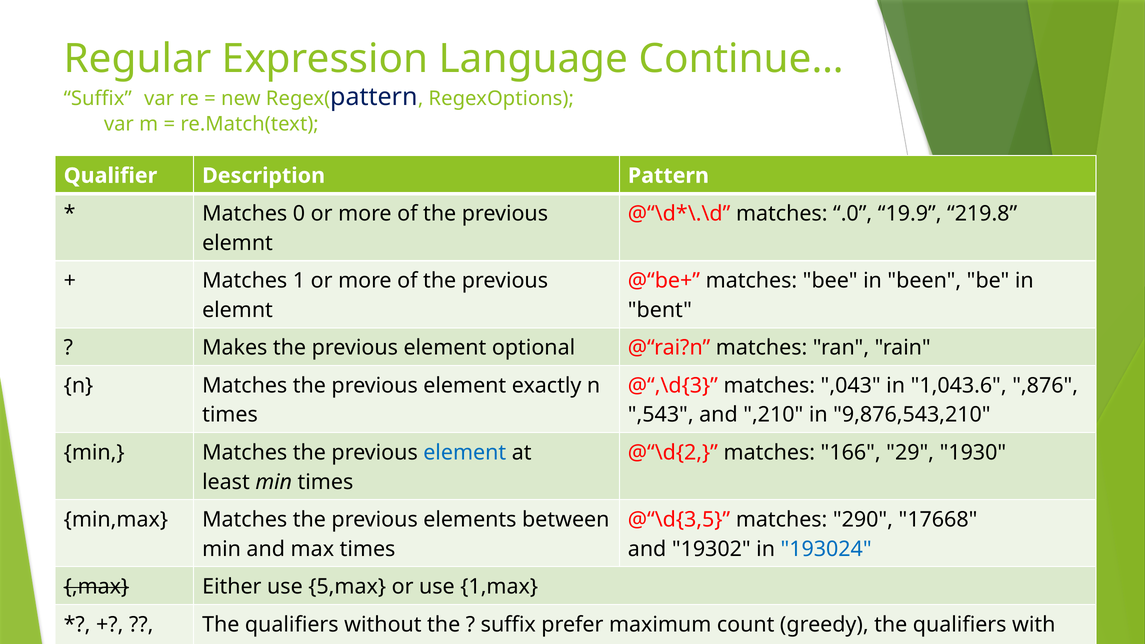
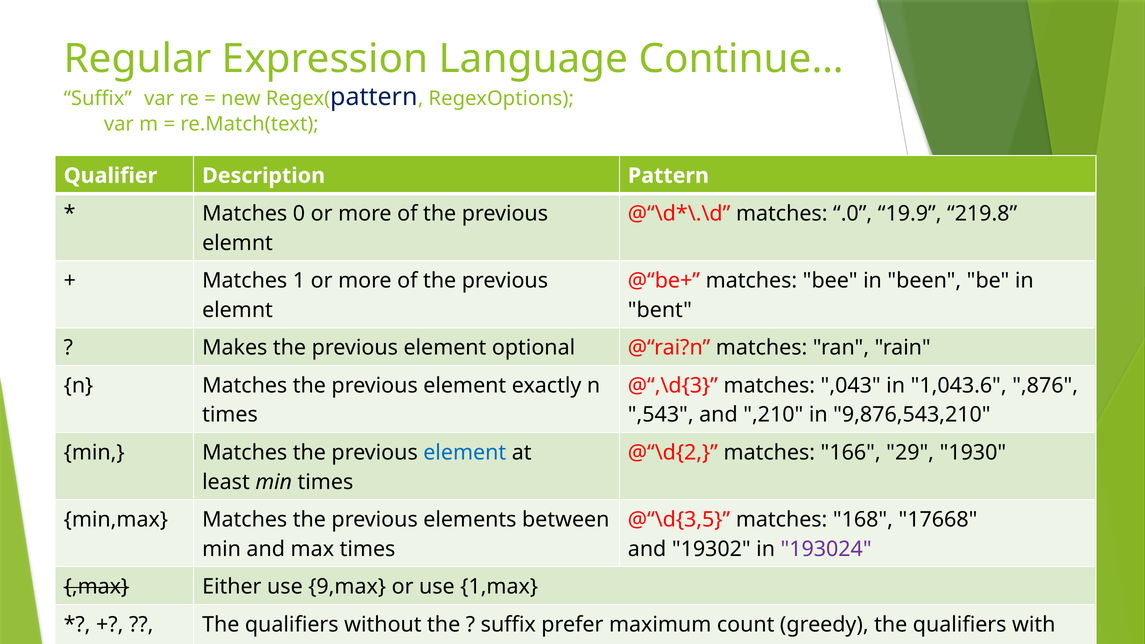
290: 290 -> 168
193024 colour: blue -> purple
5,max: 5,max -> 9,max
